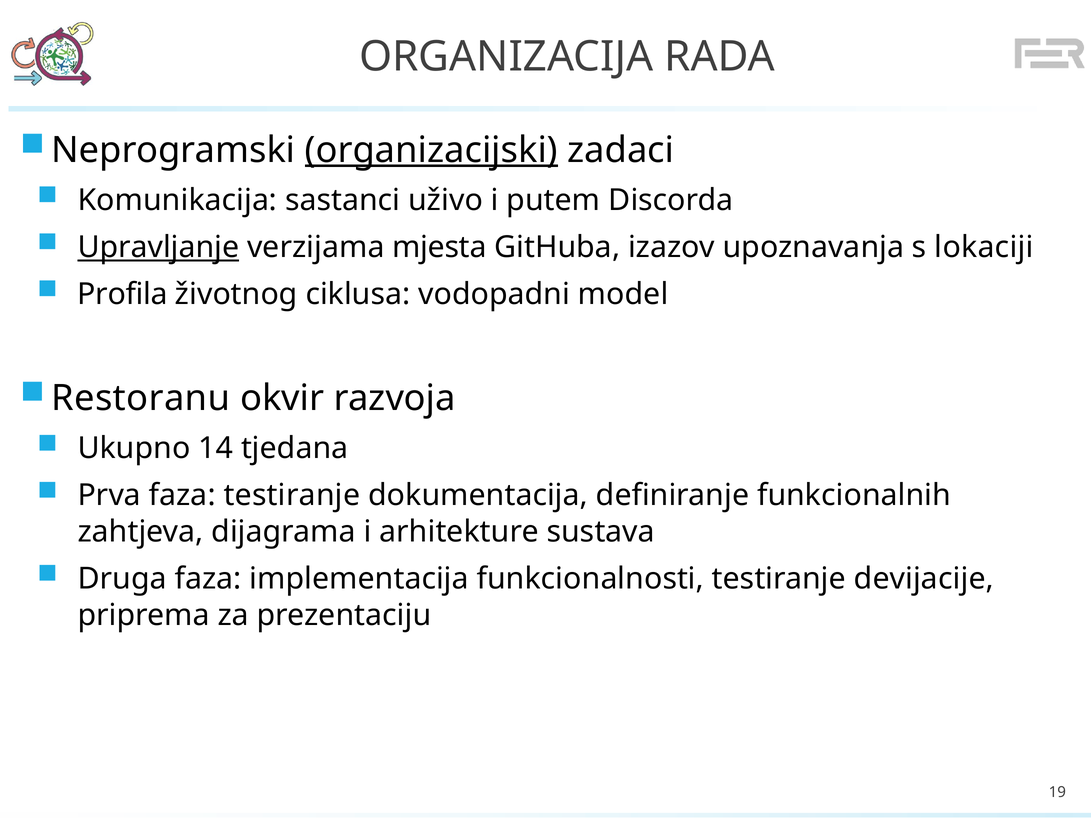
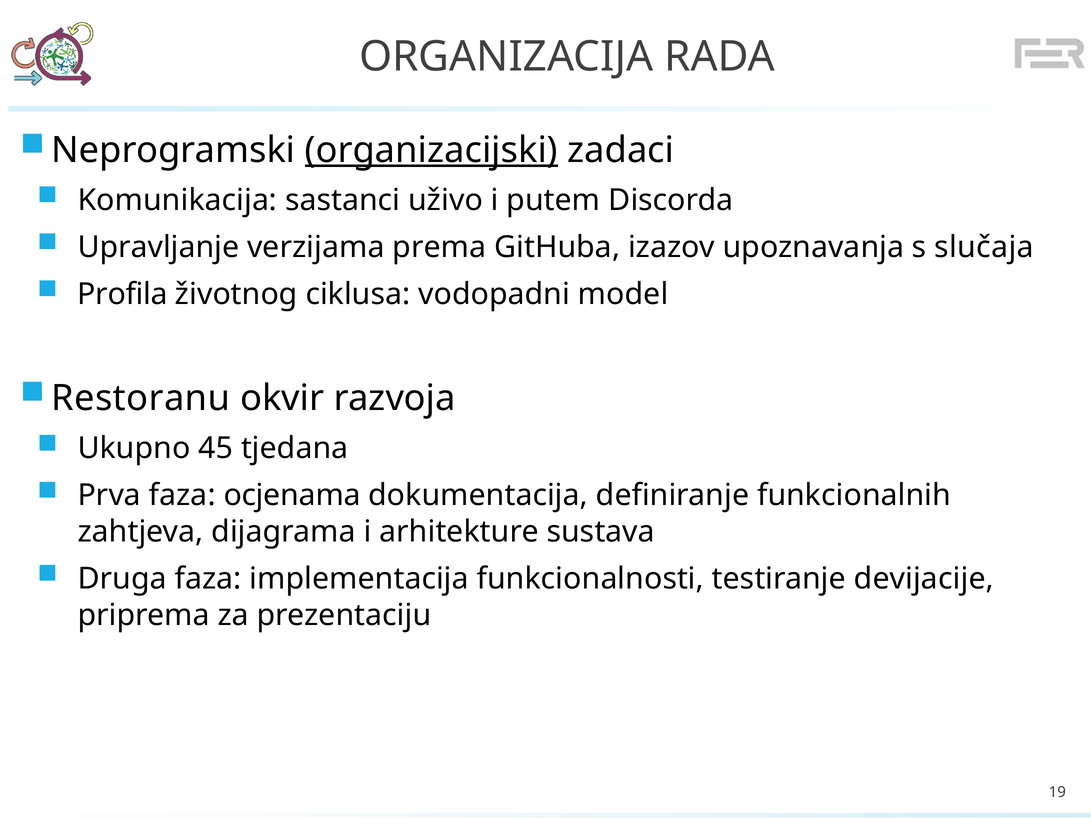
Upravljanje underline: present -> none
mjesta: mjesta -> prema
lokaciji: lokaciji -> slučaja
14: 14 -> 45
faza testiranje: testiranje -> ocjenama
